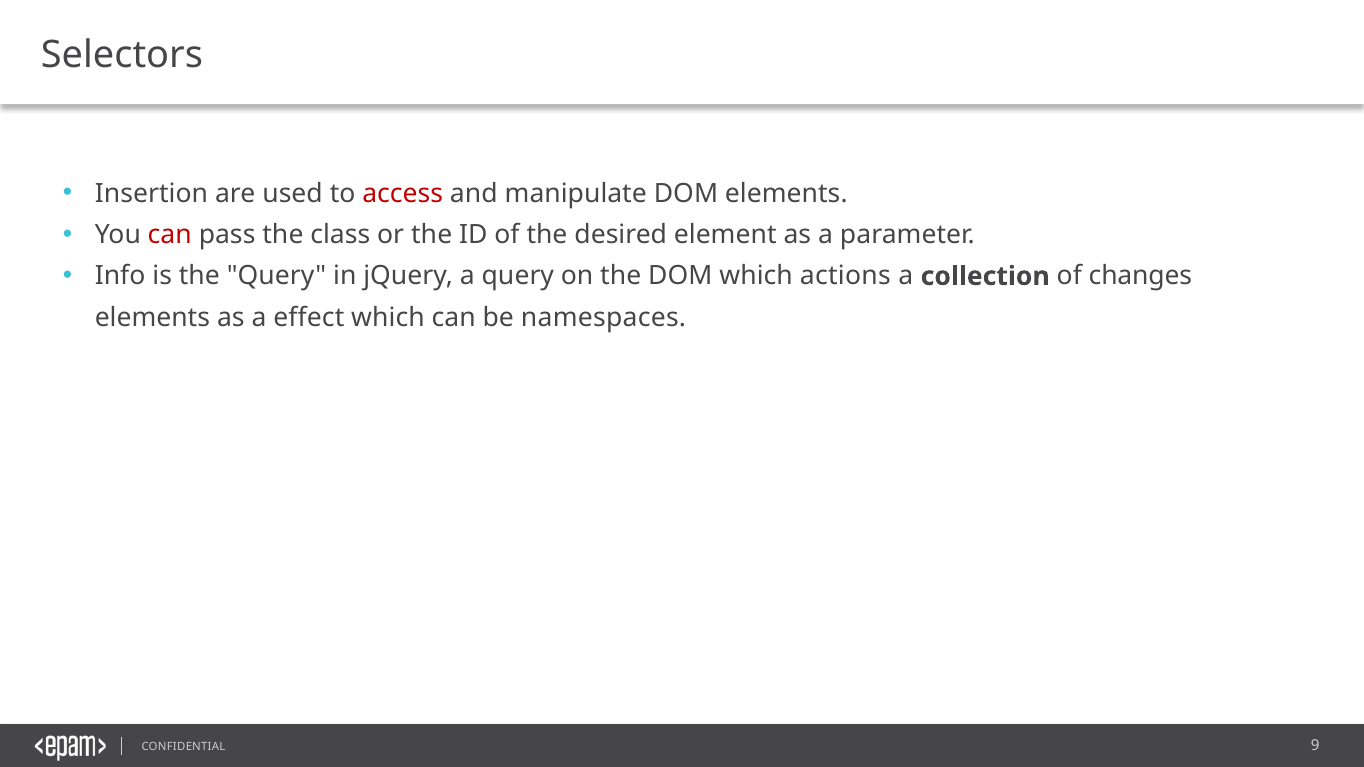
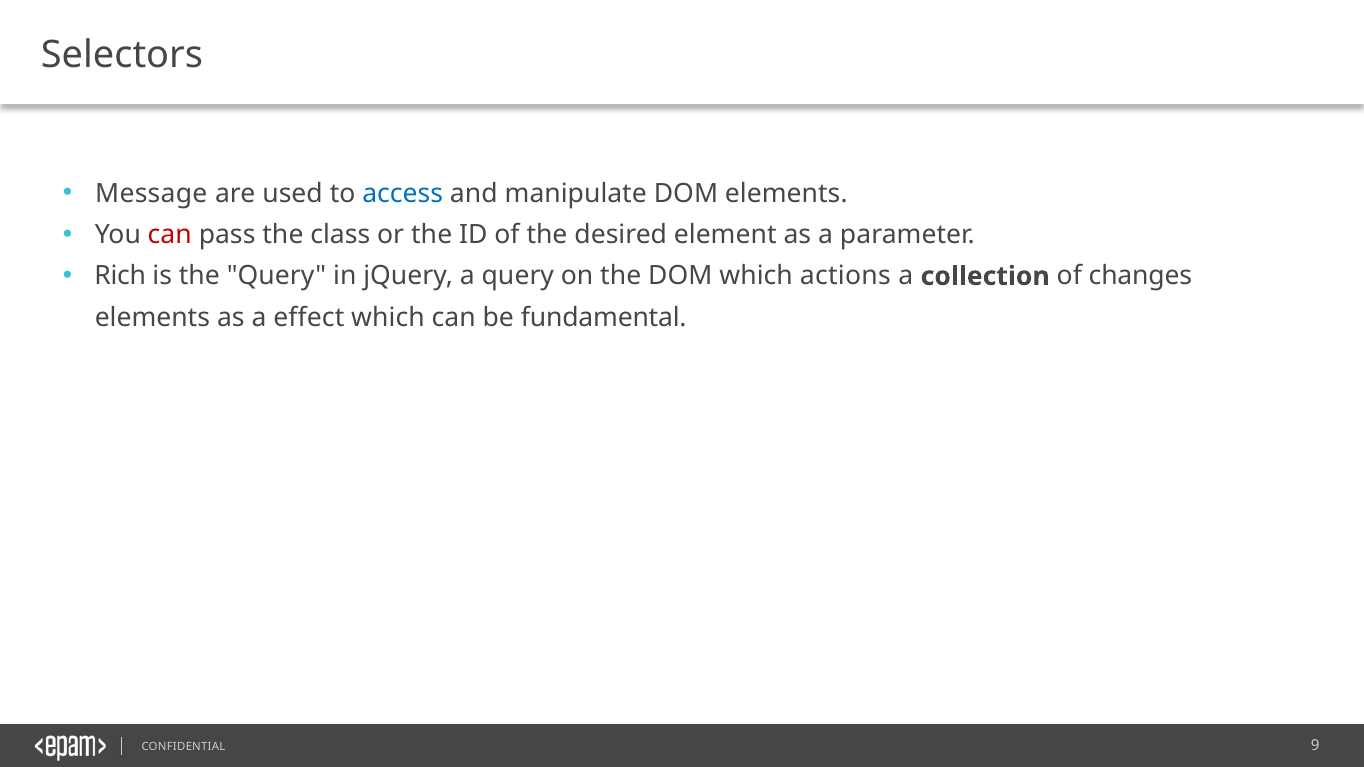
Insertion: Insertion -> Message
access colour: red -> blue
Info: Info -> Rich
namespaces: namespaces -> fundamental
